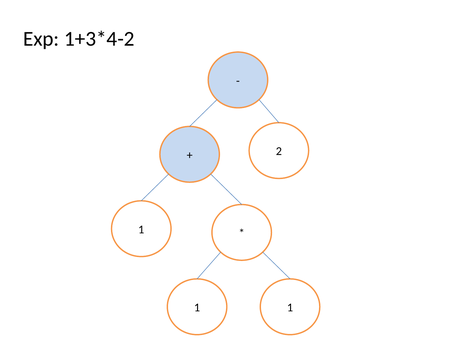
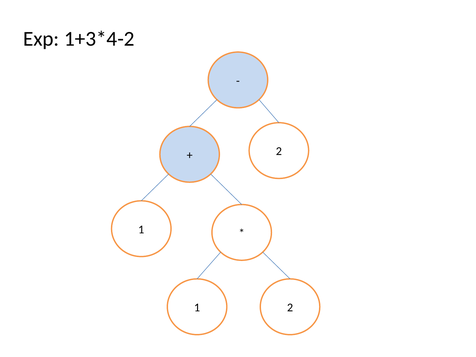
1 1: 1 -> 2
